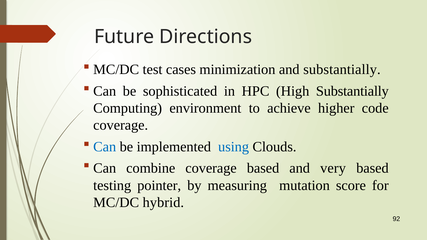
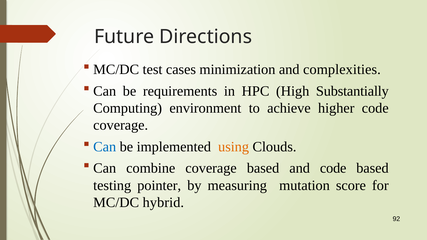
and substantially: substantially -> complexities
sophisticated: sophisticated -> requirements
using colour: blue -> orange
and very: very -> code
